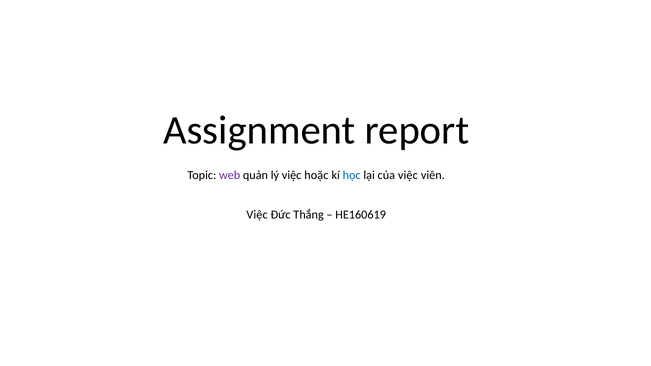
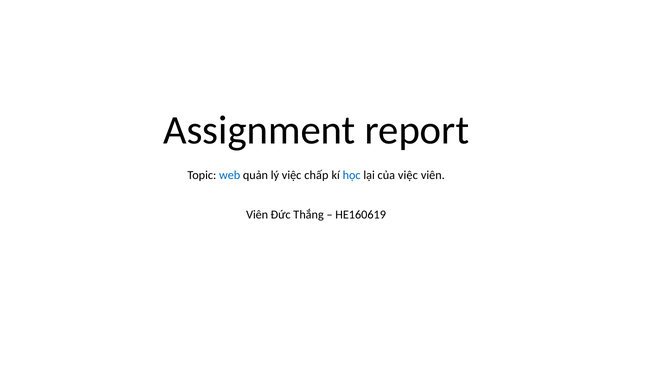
web colour: purple -> blue
hoặc: hoặc -> chấp
Việc at (257, 215): Việc -> Viên
